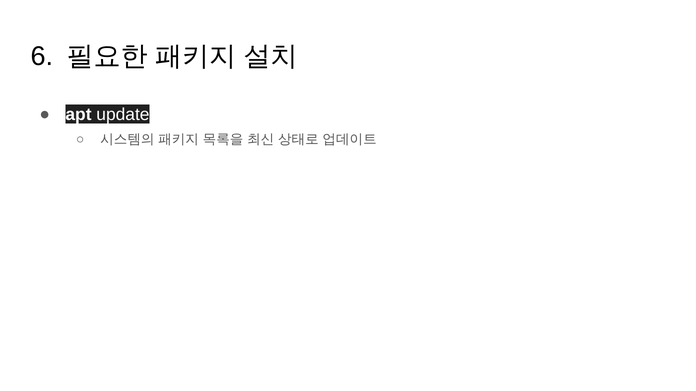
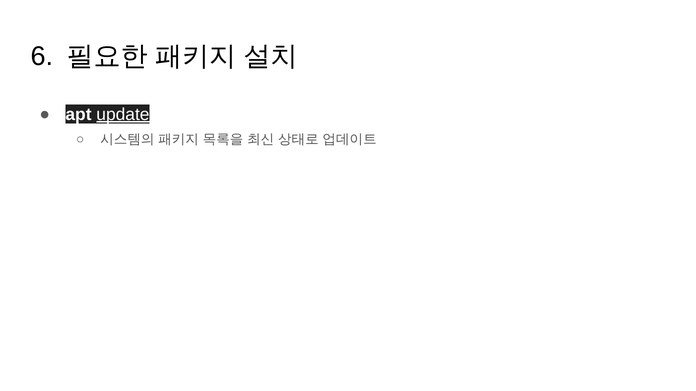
update underline: none -> present
